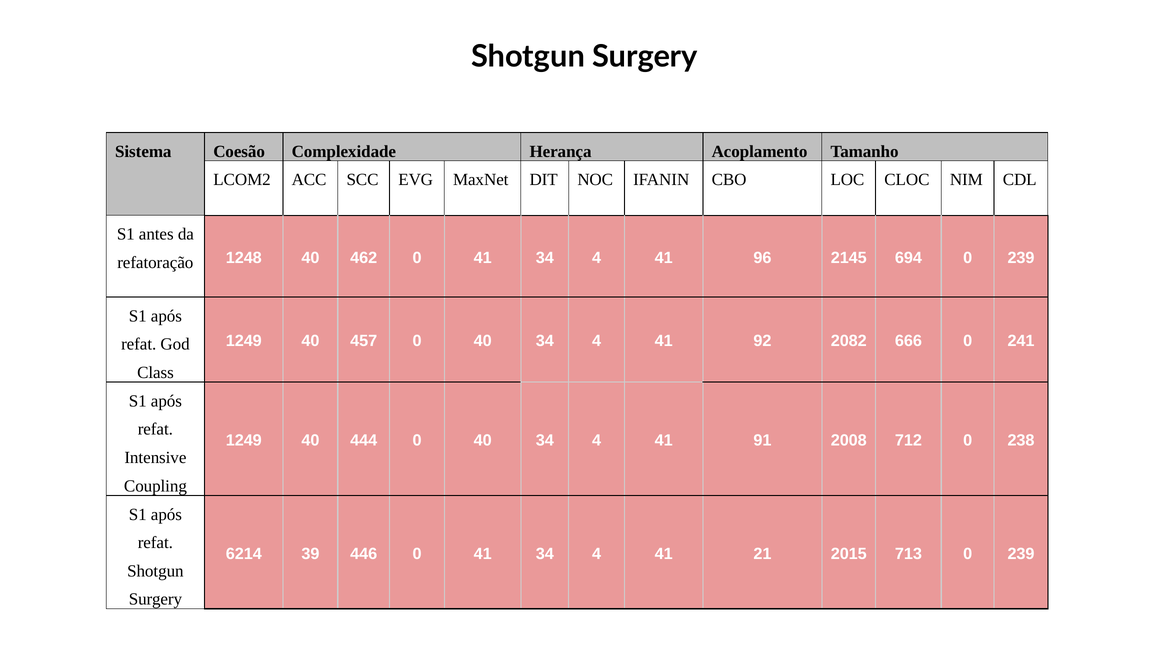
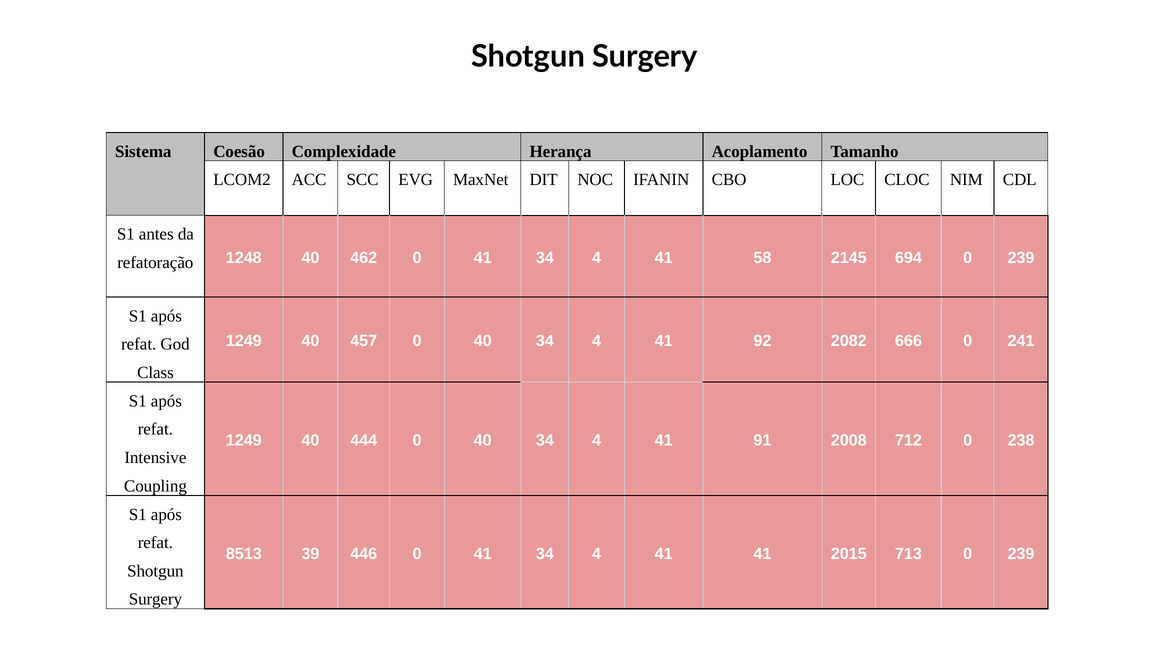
96: 96 -> 58
6214: 6214 -> 8513
41 21: 21 -> 41
